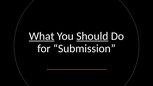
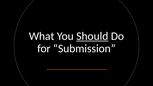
What underline: present -> none
